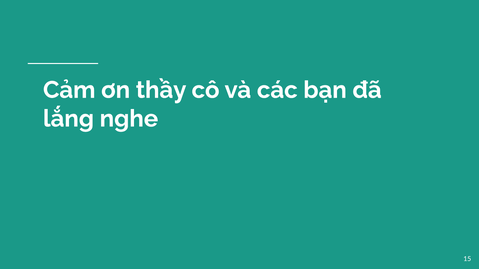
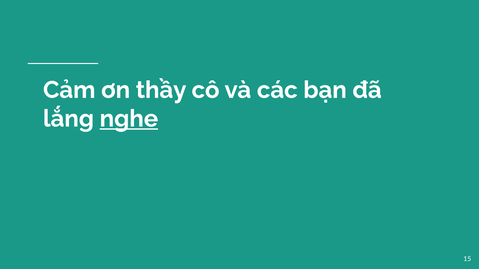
nghe underline: none -> present
